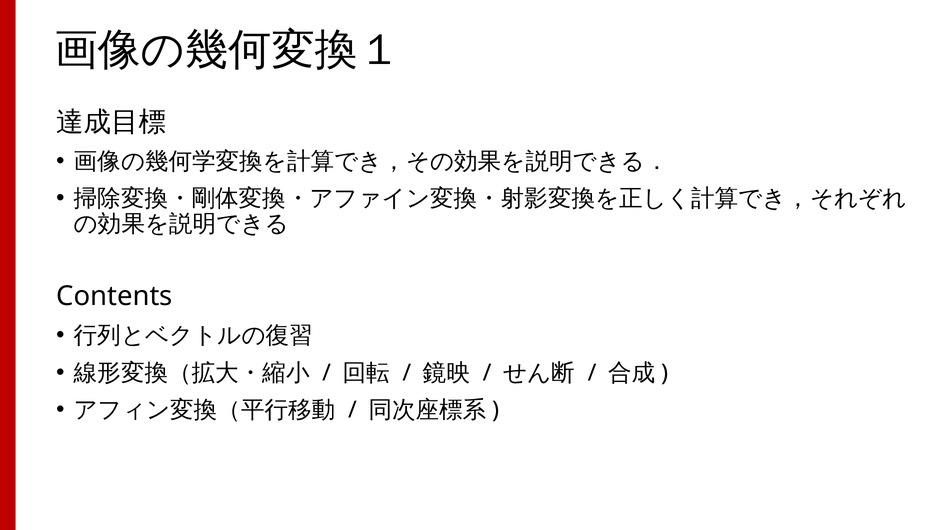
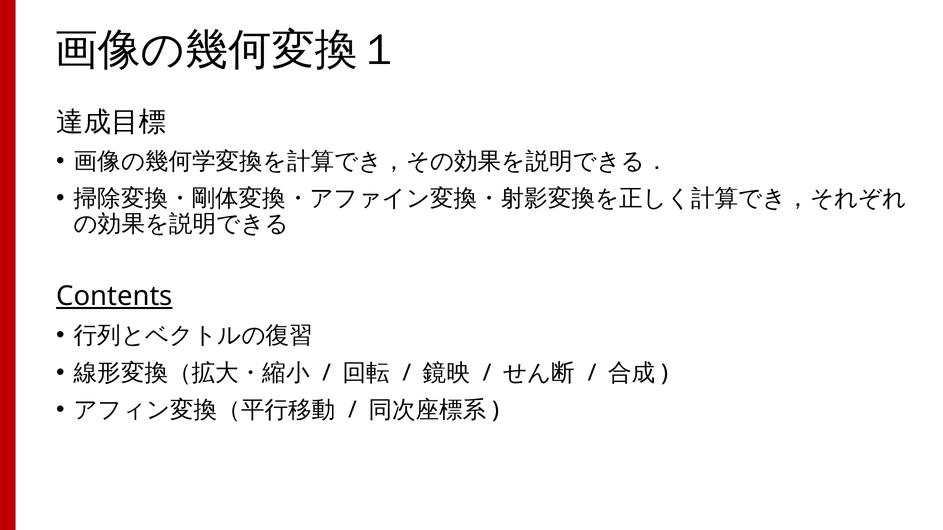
Contents underline: none -> present
